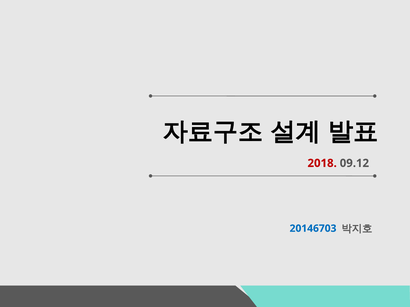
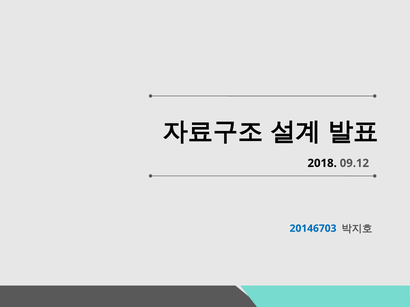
2018 colour: red -> black
